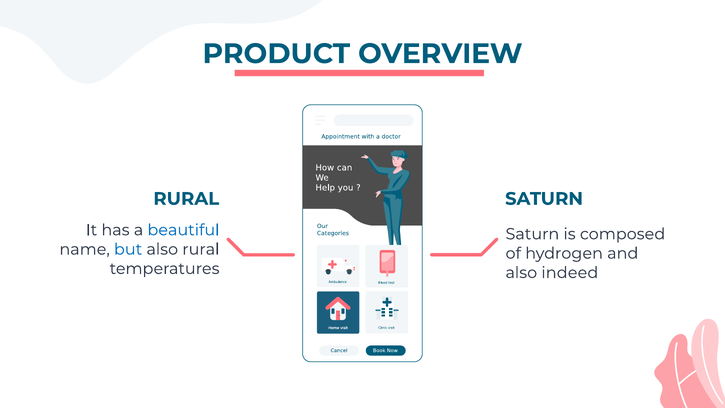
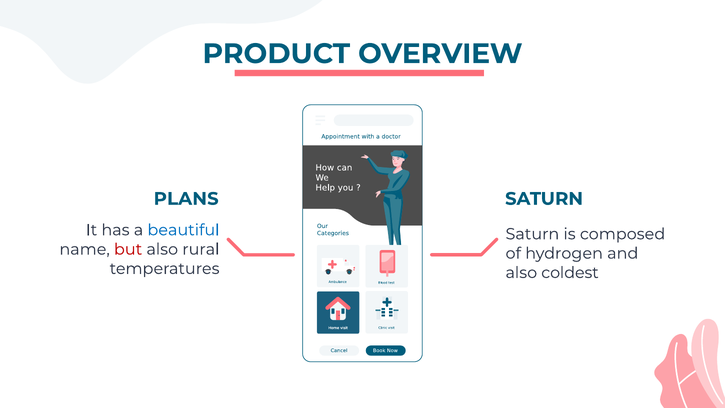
RURAL at (186, 199): RURAL -> PLANS
but colour: blue -> red
indeed: indeed -> coldest
